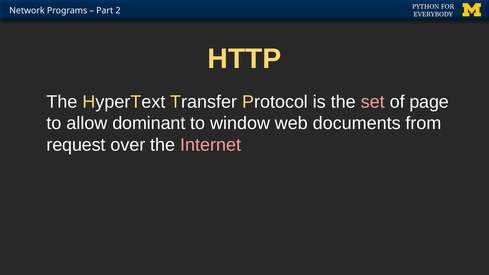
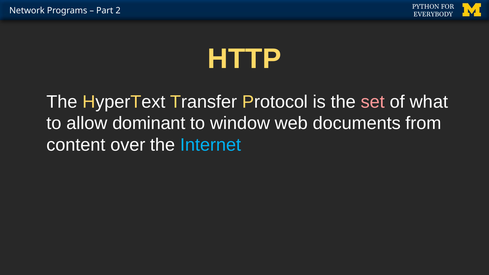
page: page -> what
request: request -> content
Internet colour: pink -> light blue
